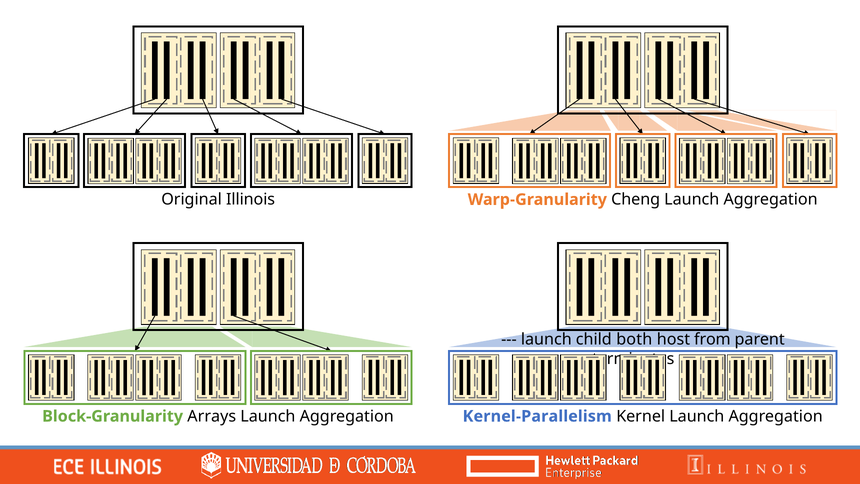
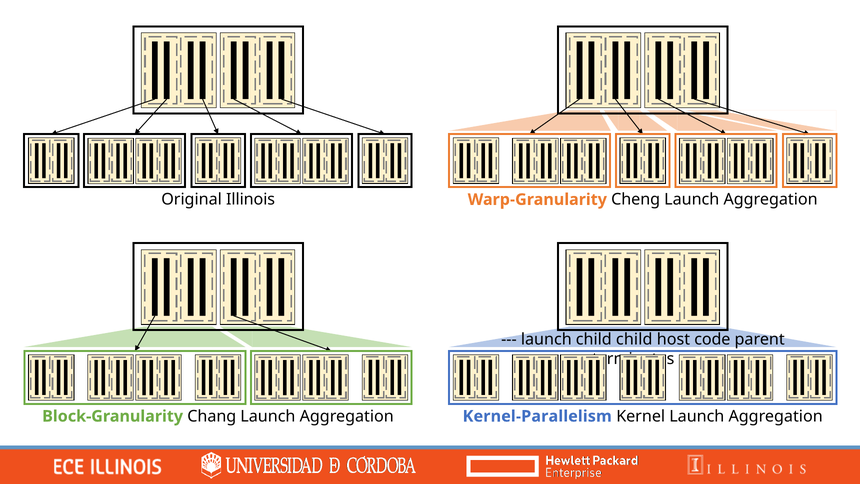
child both: both -> child
from: from -> code
Arrays: Arrays -> Chang
